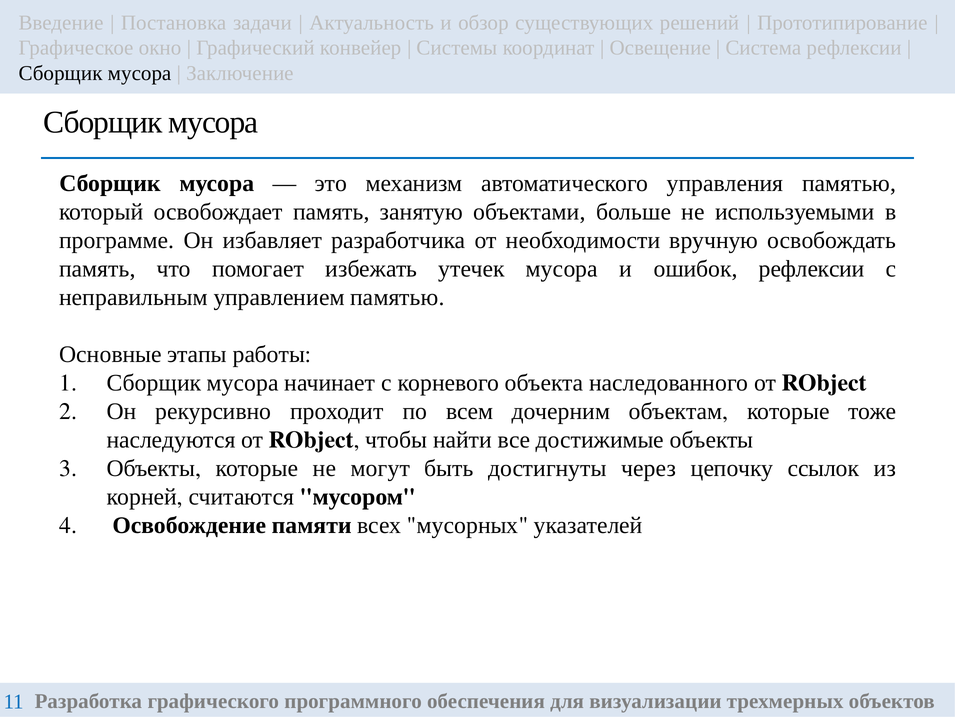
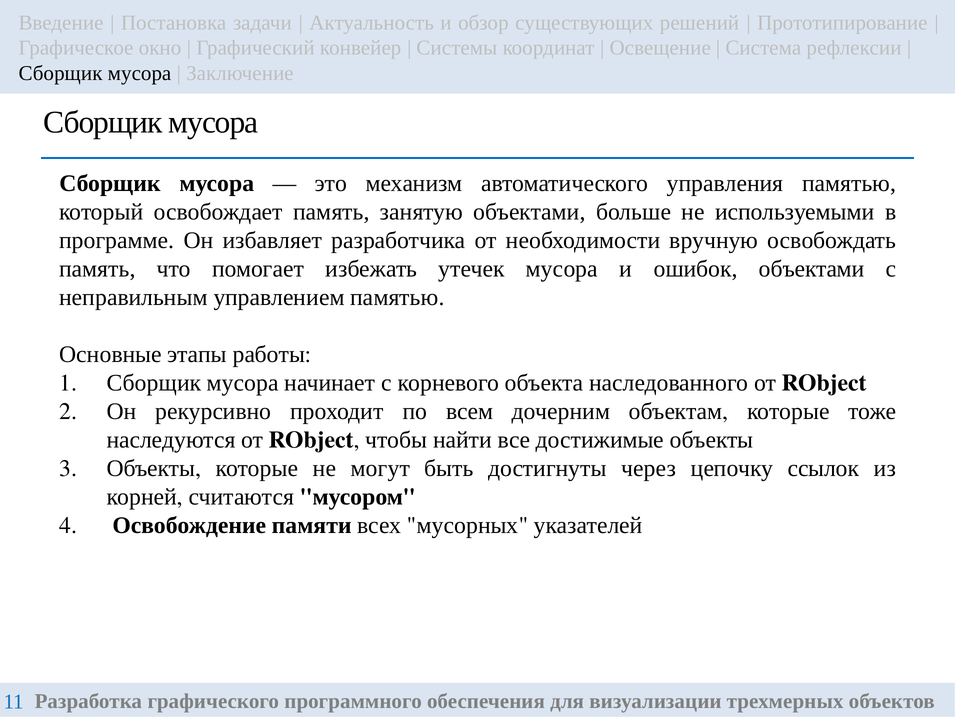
ошибок рефлексии: рефлексии -> объектами
